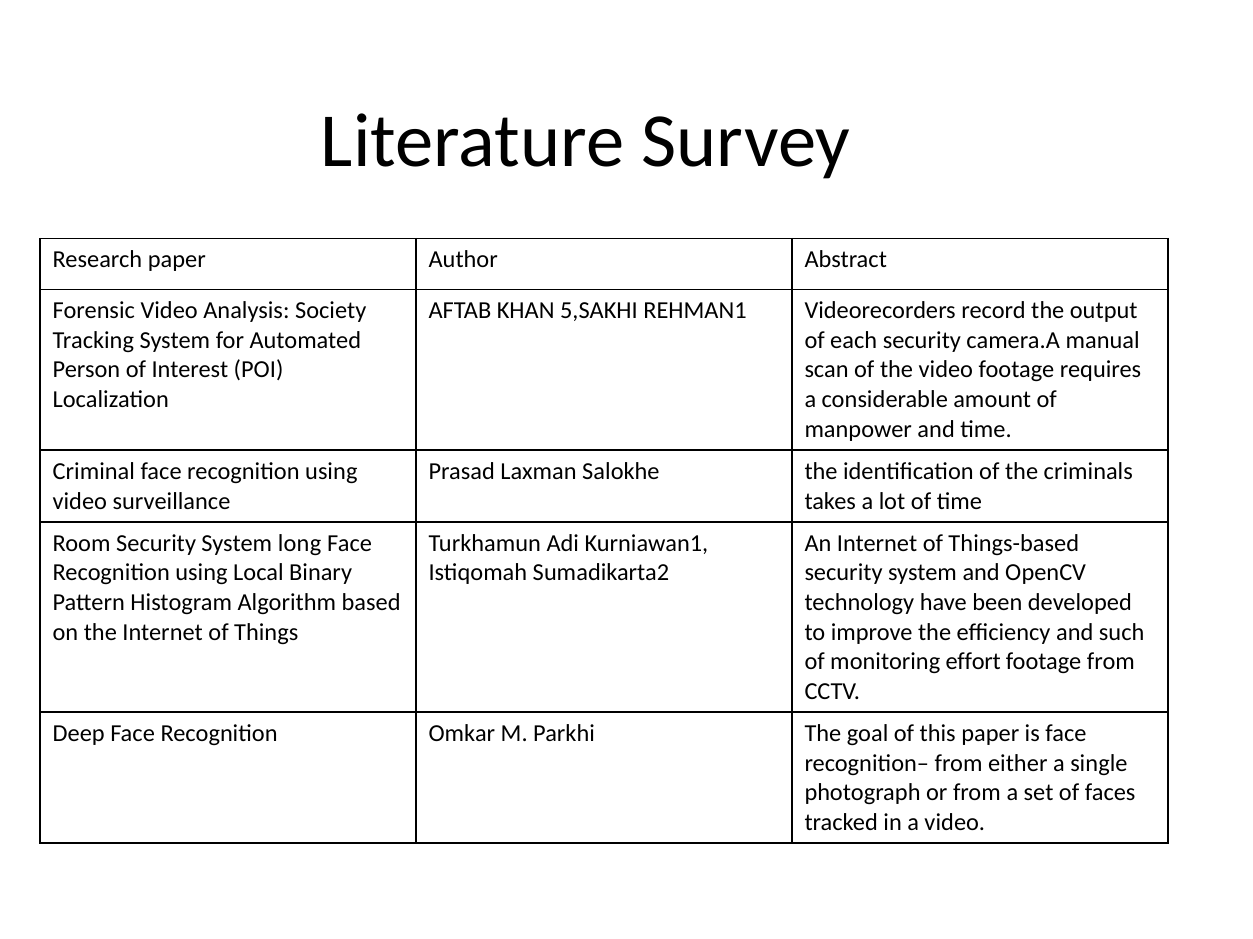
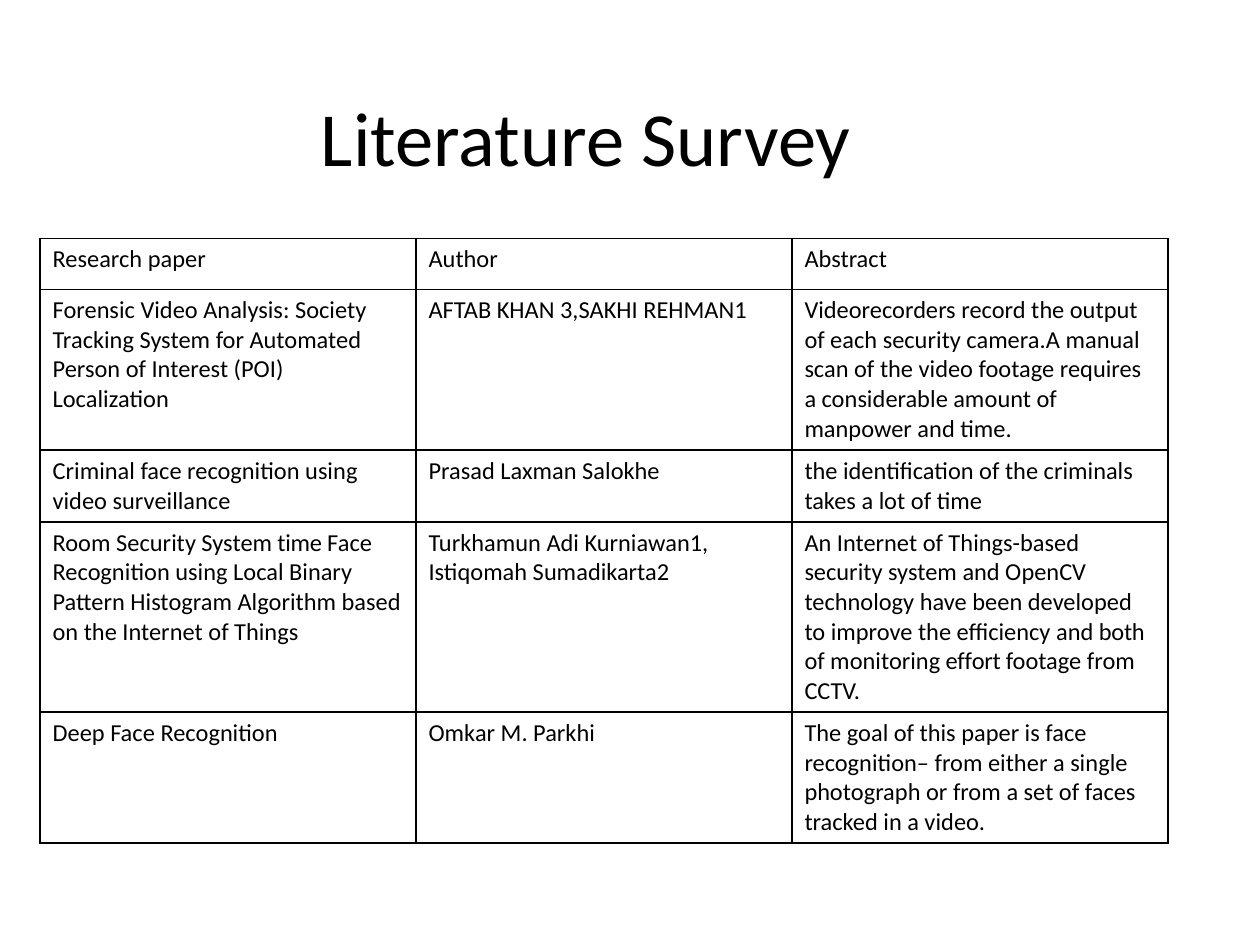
5,SAKHI: 5,SAKHI -> 3,SAKHI
System long: long -> time
such: such -> both
